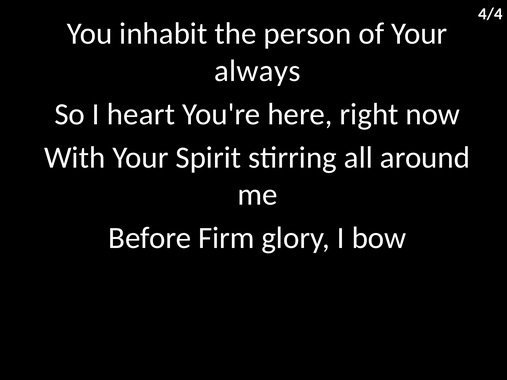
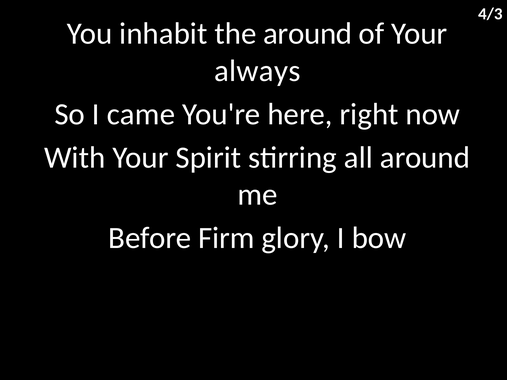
4/4: 4/4 -> 4/3
the person: person -> around
heart: heart -> came
